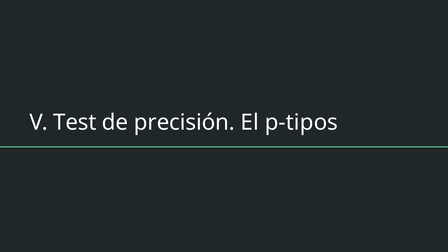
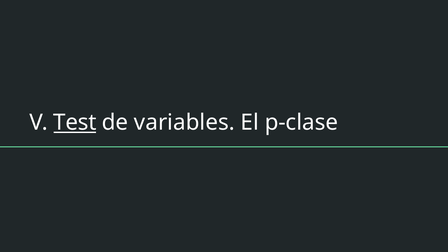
Test underline: none -> present
precisión: precisión -> variables
p-tipos: p-tipos -> p-clase
